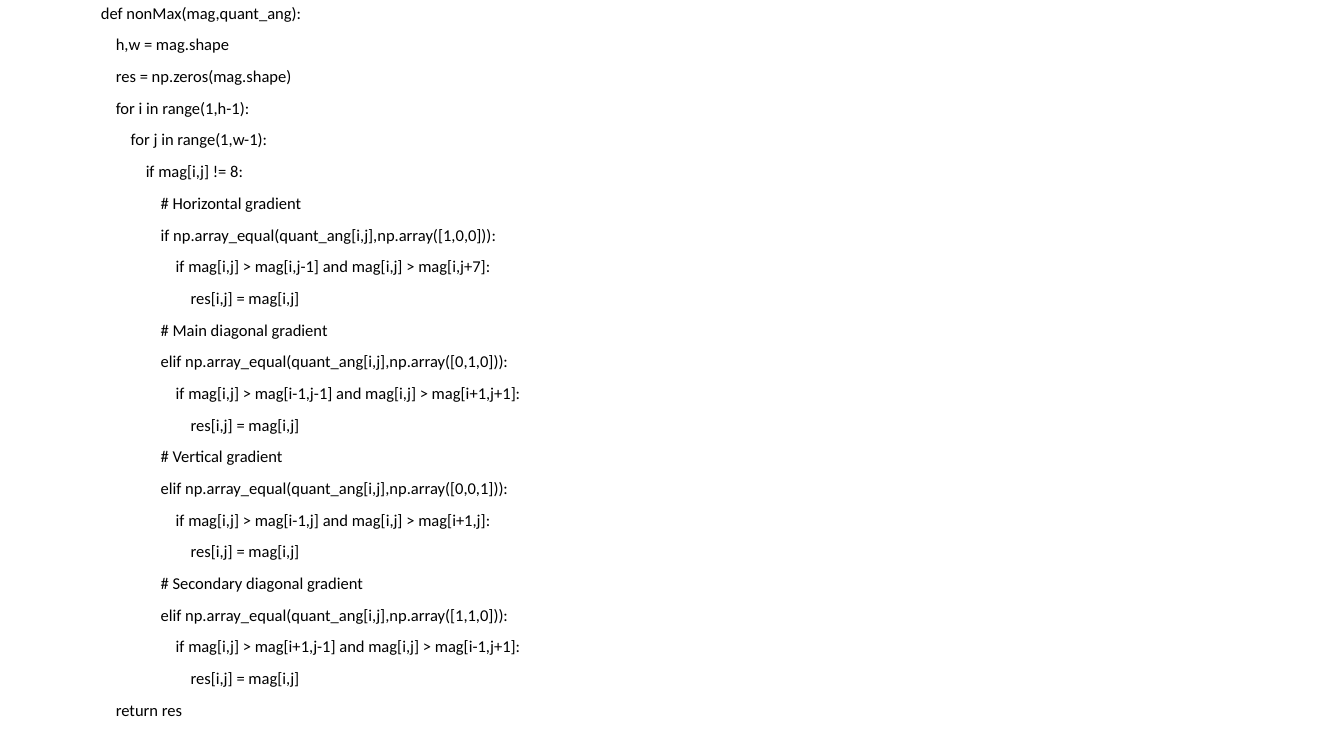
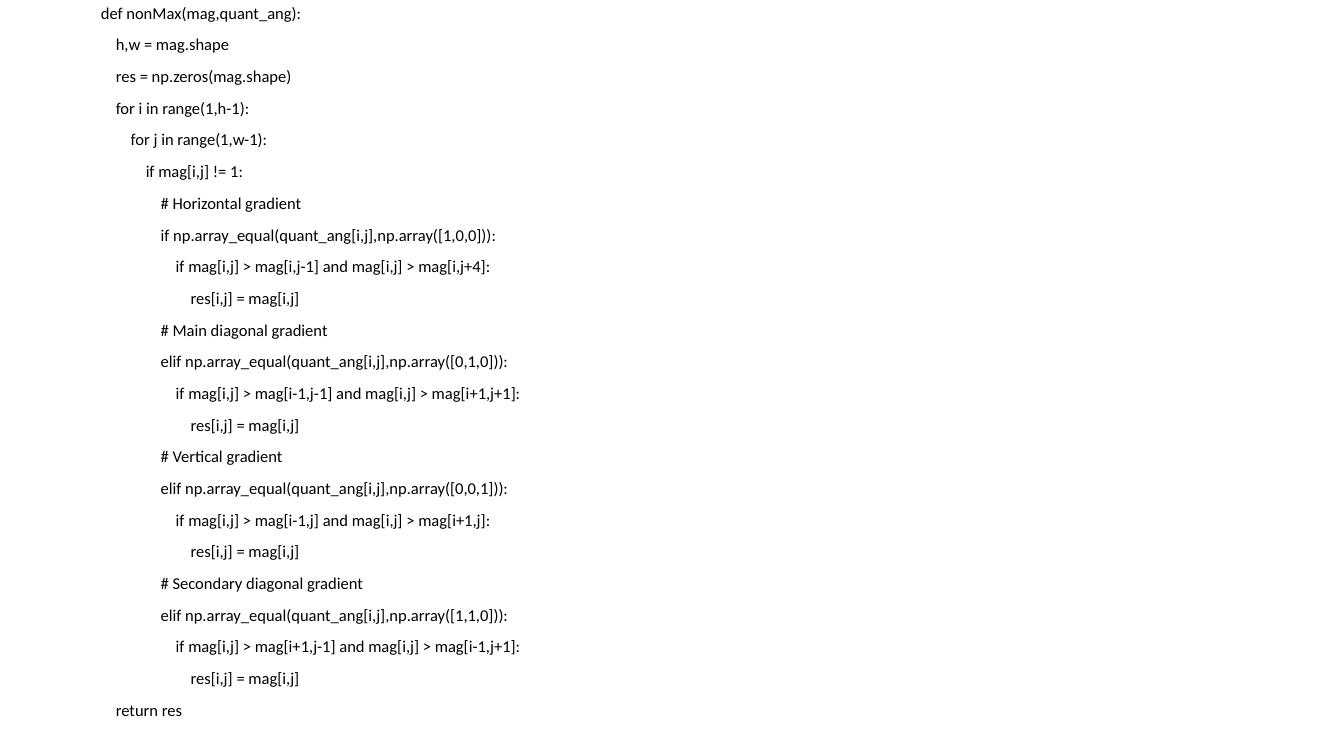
8: 8 -> 1
mag[i,j+7: mag[i,j+7 -> mag[i,j+4
